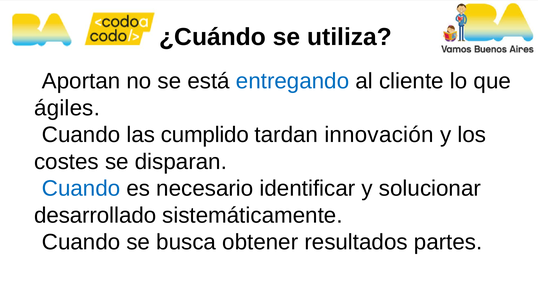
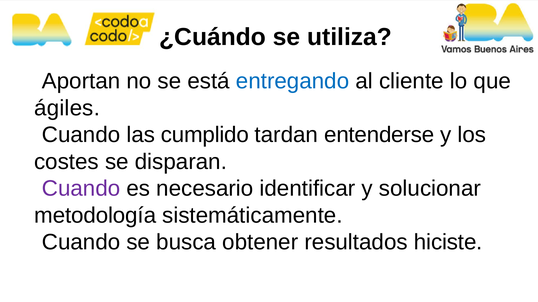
innovación: innovación -> entenderse
Cuando at (81, 189) colour: blue -> purple
desarrollado: desarrollado -> metodología
partes: partes -> hiciste
